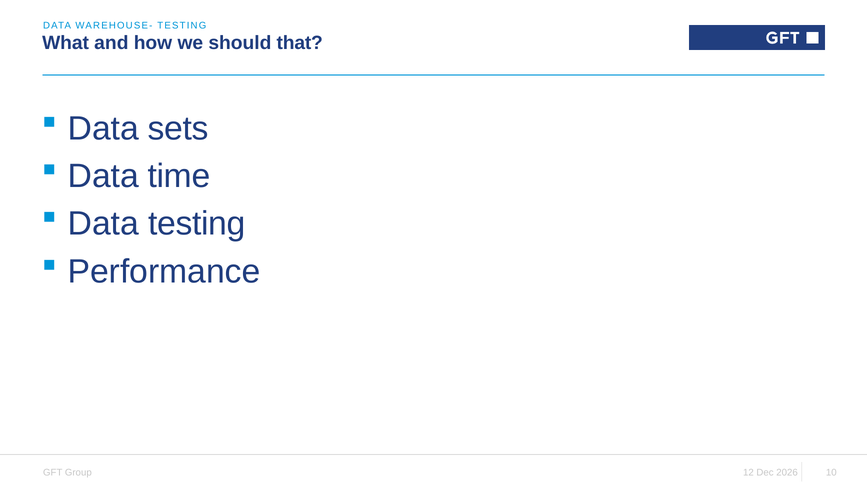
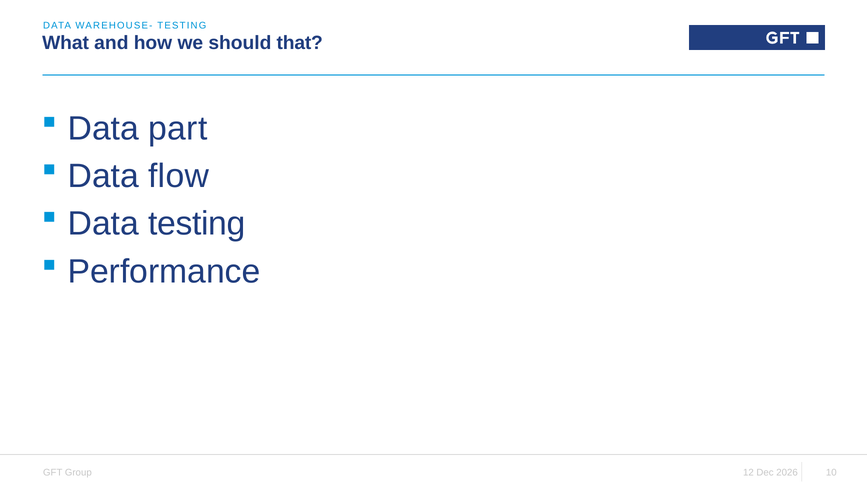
sets: sets -> part
time: time -> flow
